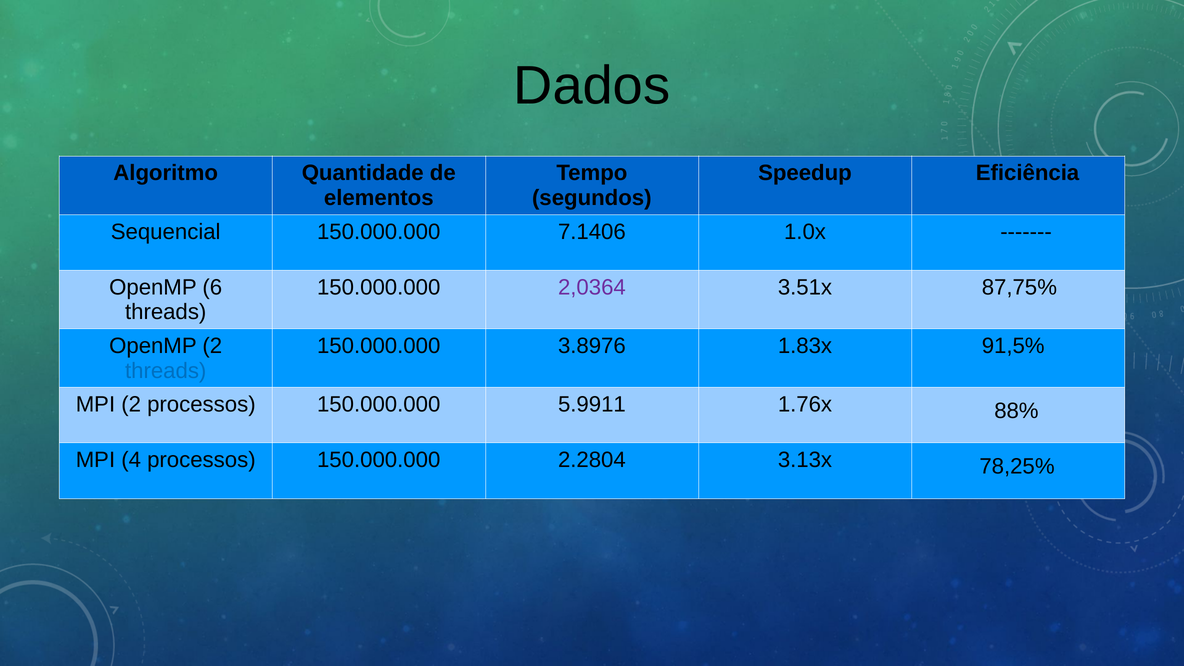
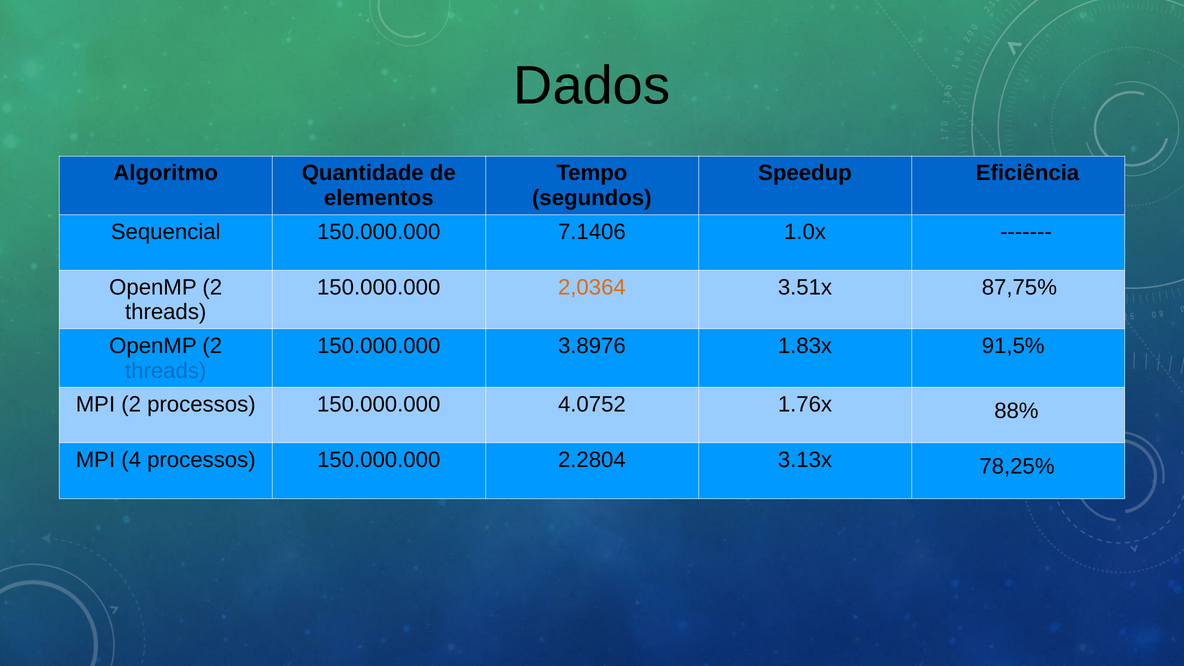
6 at (212, 287): 6 -> 2
2,0364 colour: purple -> orange
5.9911: 5.9911 -> 4.0752
